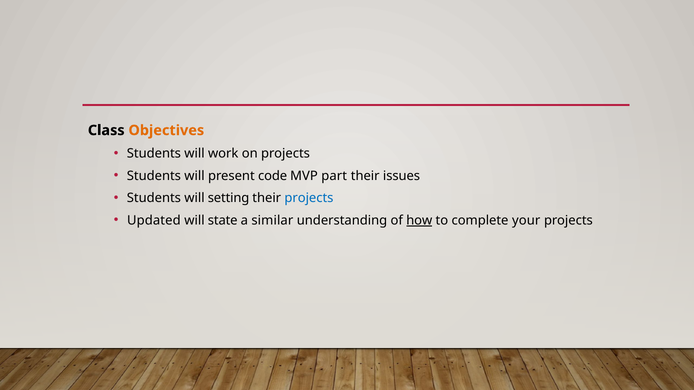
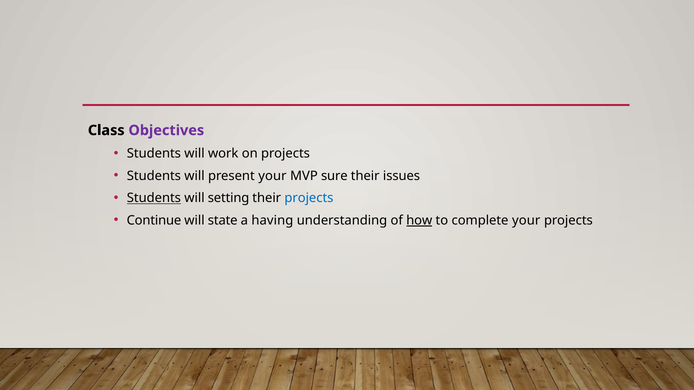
Objectives colour: orange -> purple
present code: code -> your
part: part -> sure
Students at (154, 198) underline: none -> present
Updated: Updated -> Continue
similar: similar -> having
